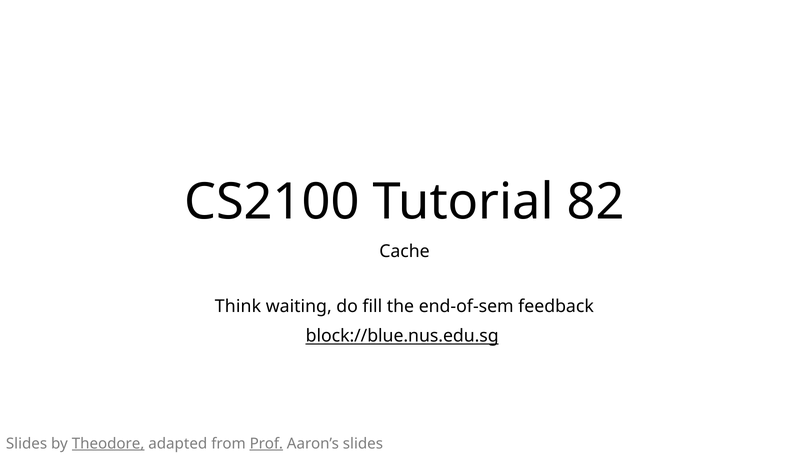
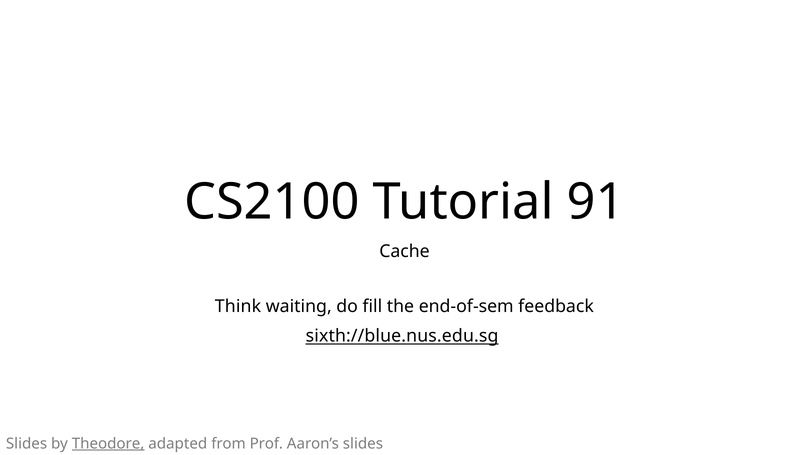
82: 82 -> 91
block://blue.nus.edu.sg: block://blue.nus.edu.sg -> sixth://blue.nus.edu.sg
Prof underline: present -> none
